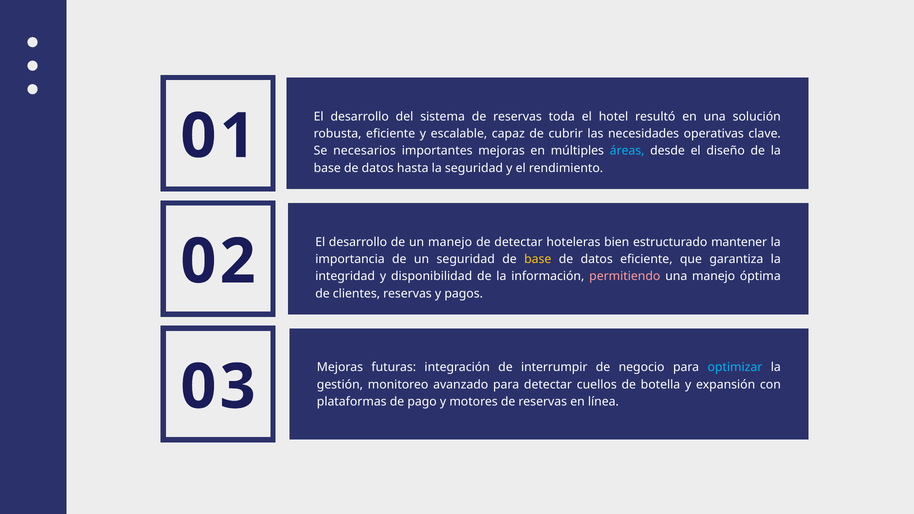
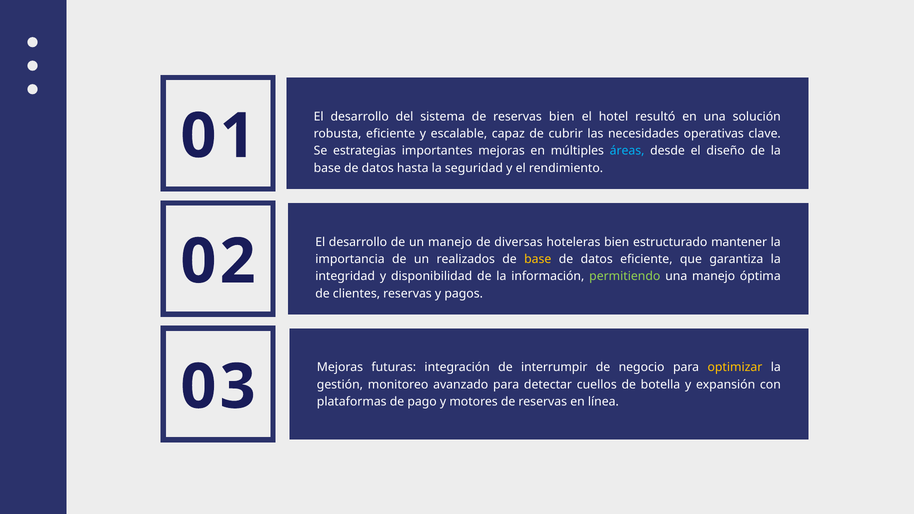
reservas toda: toda -> bien
necesarios: necesarios -> estrategias
de detectar: detectar -> diversas
un seguridad: seguridad -> realizados
permitiendo colour: pink -> light green
optimizar colour: light blue -> yellow
